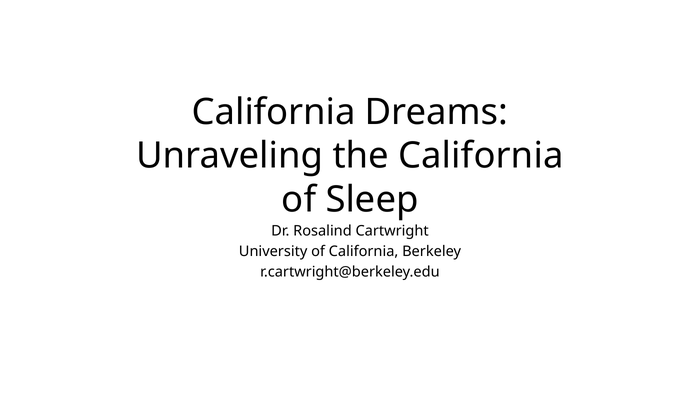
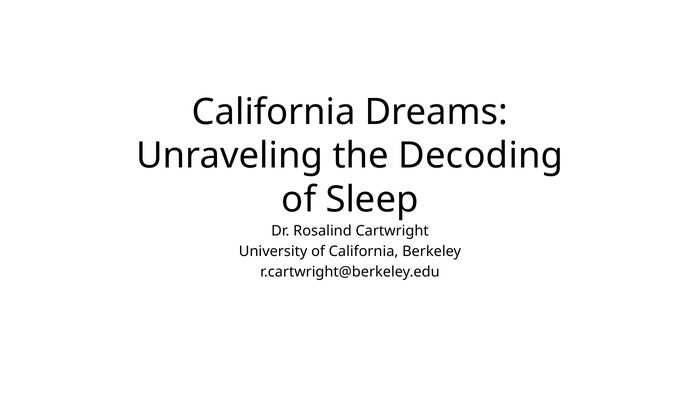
the California: California -> Decoding
